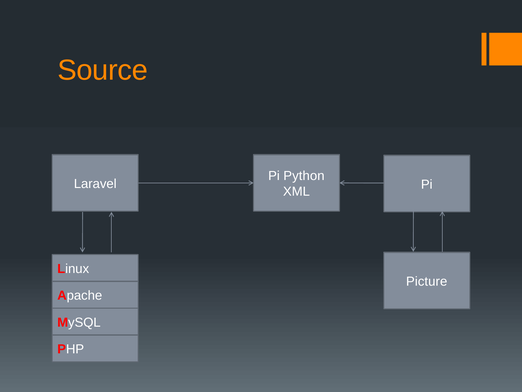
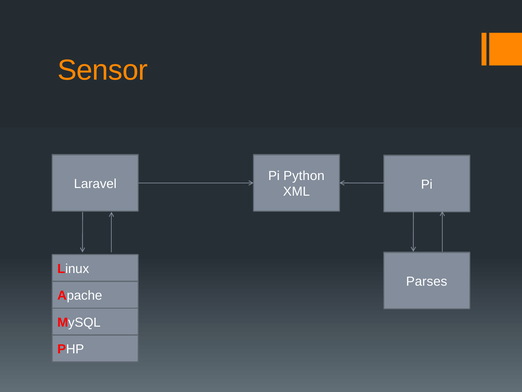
Source: Source -> Sensor
Picture: Picture -> Parses
